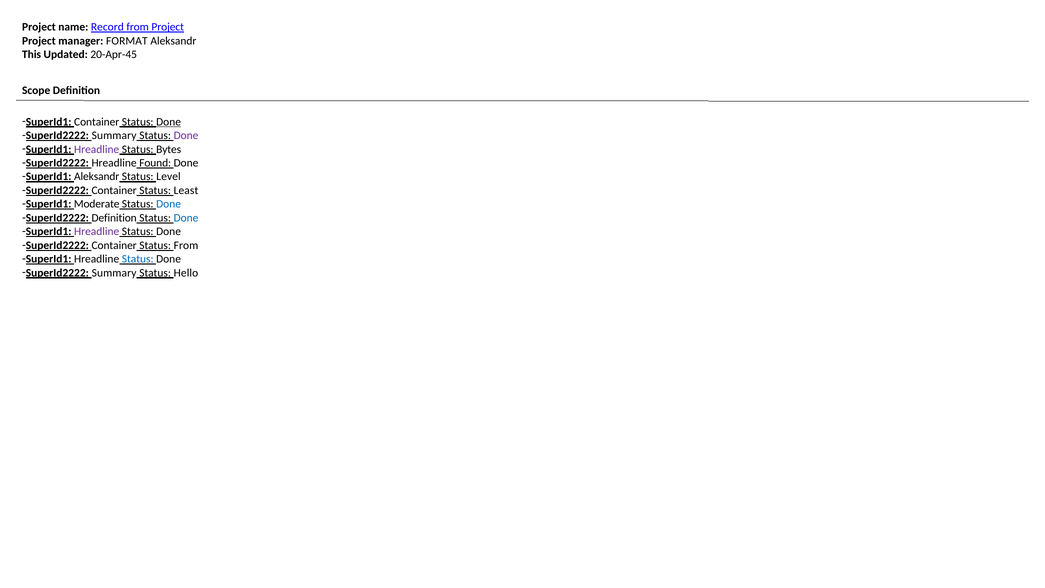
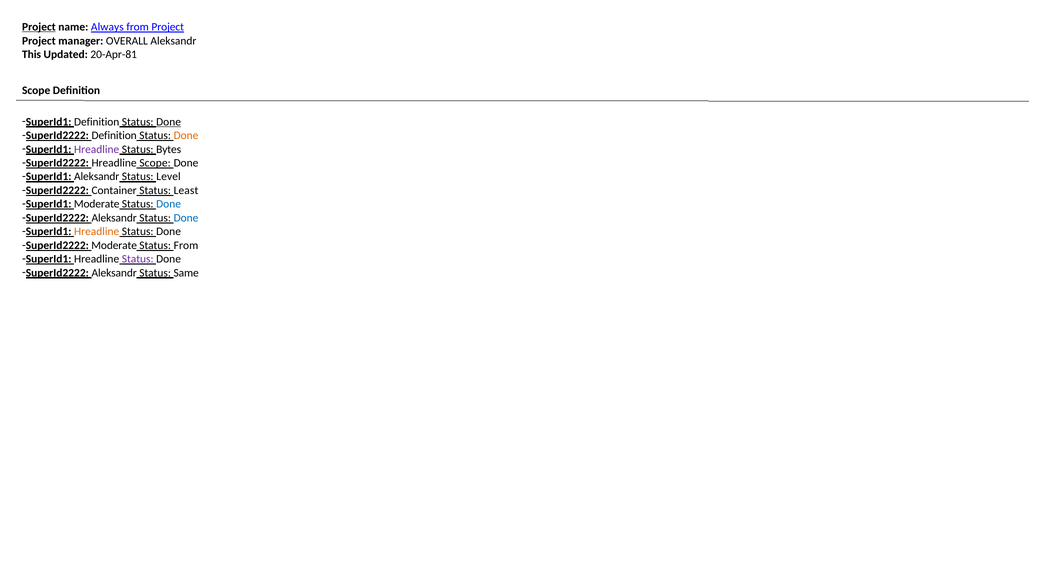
Project at (39, 27) underline: none -> present
Record: Record -> Always
FORMAT: FORMAT -> OVERALL
20-Apr-45: 20-Apr-45 -> 20-Apr-81
SuperId1 Container: Container -> Definition
Summary at (114, 135): Summary -> Definition
Done at (186, 135) colour: purple -> orange
Hreadline Found: Found -> Scope
Definition at (114, 218): Definition -> Aleksandr
Hreadline at (97, 232) colour: purple -> orange
Container at (114, 245): Container -> Moderate
Status at (138, 259) colour: blue -> purple
Summary at (114, 273): Summary -> Aleksandr
Hello: Hello -> Same
